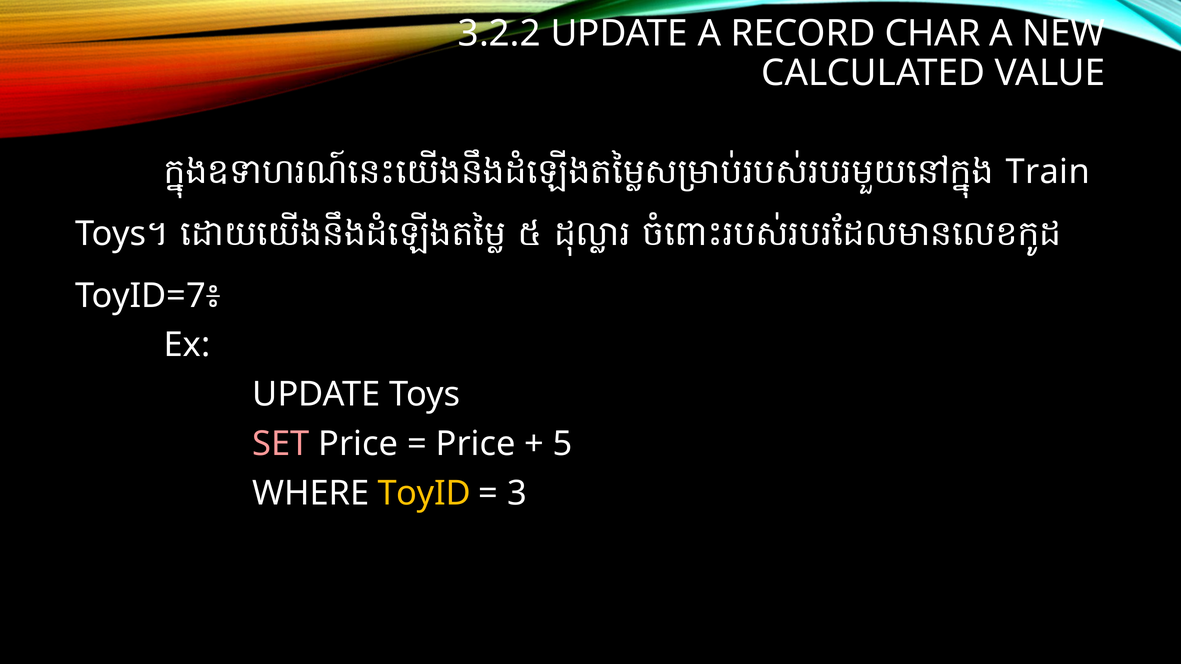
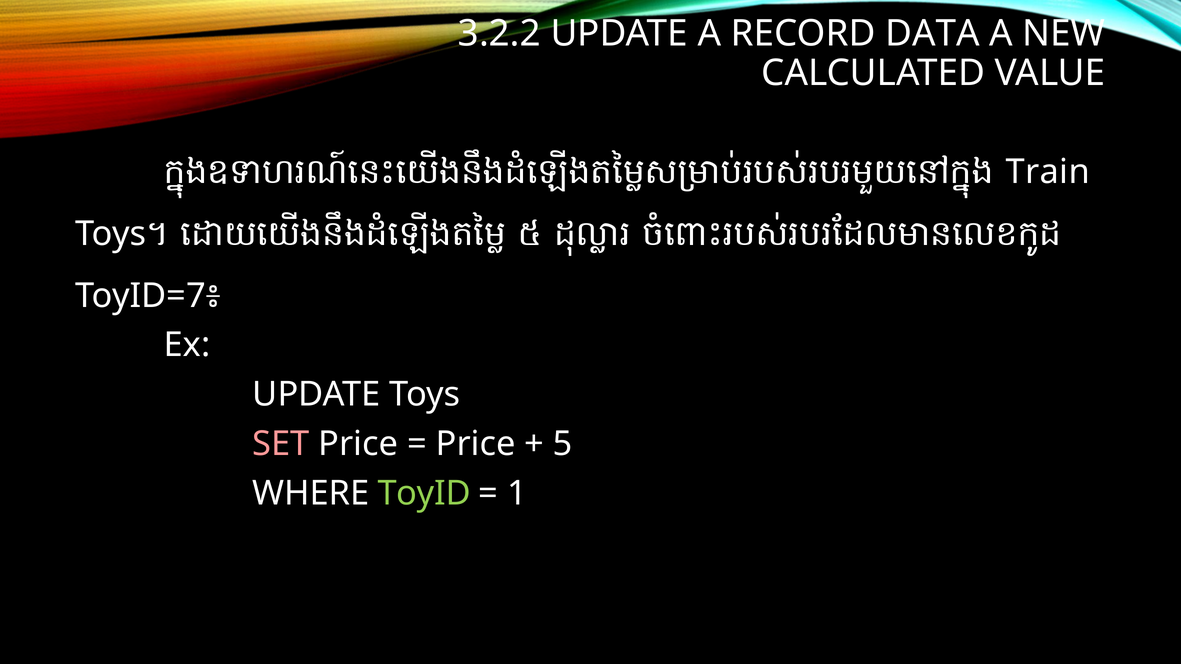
CHAR: CHAR -> DATA
ToyID colour: yellow -> light green
3: 3 -> 1
